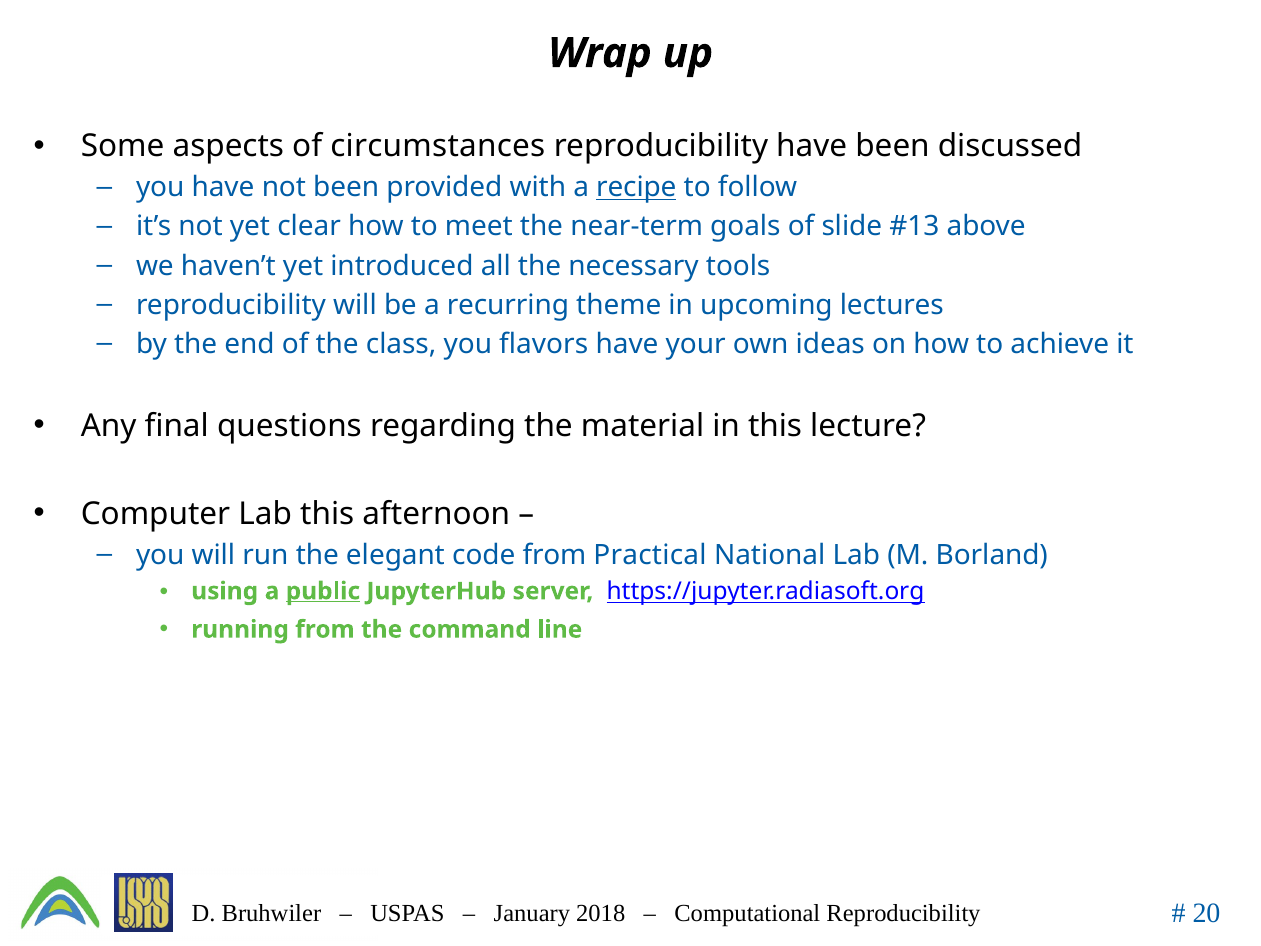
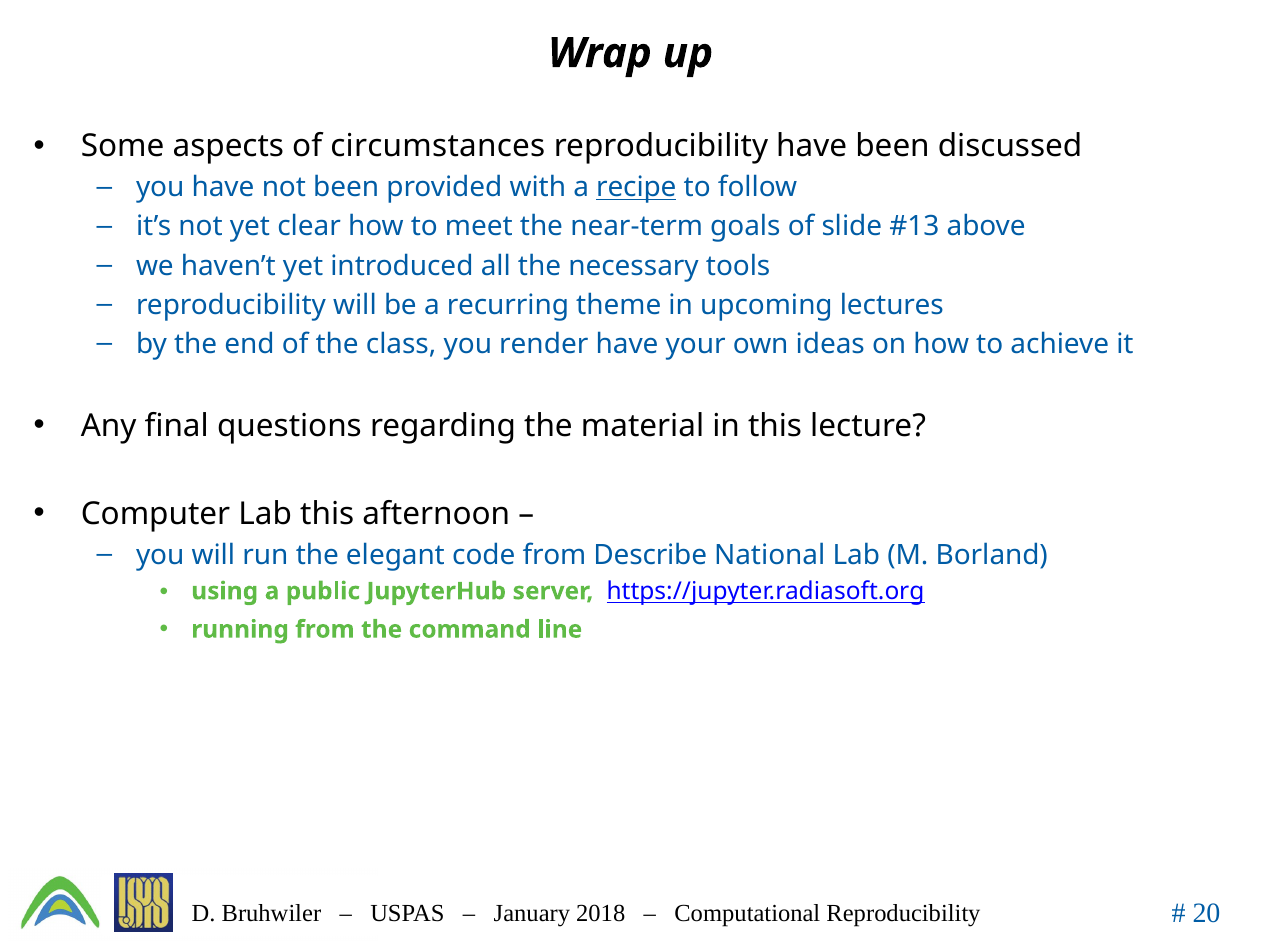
flavors: flavors -> render
Practical: Practical -> Describe
public underline: present -> none
